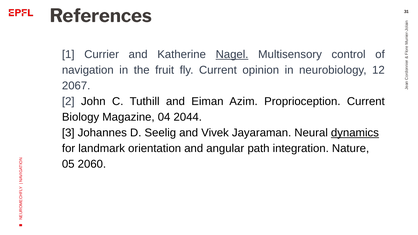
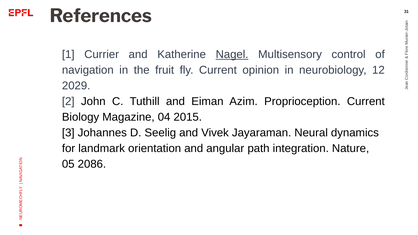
2067: 2067 -> 2029
2044: 2044 -> 2015
dynamics underline: present -> none
2060: 2060 -> 2086
